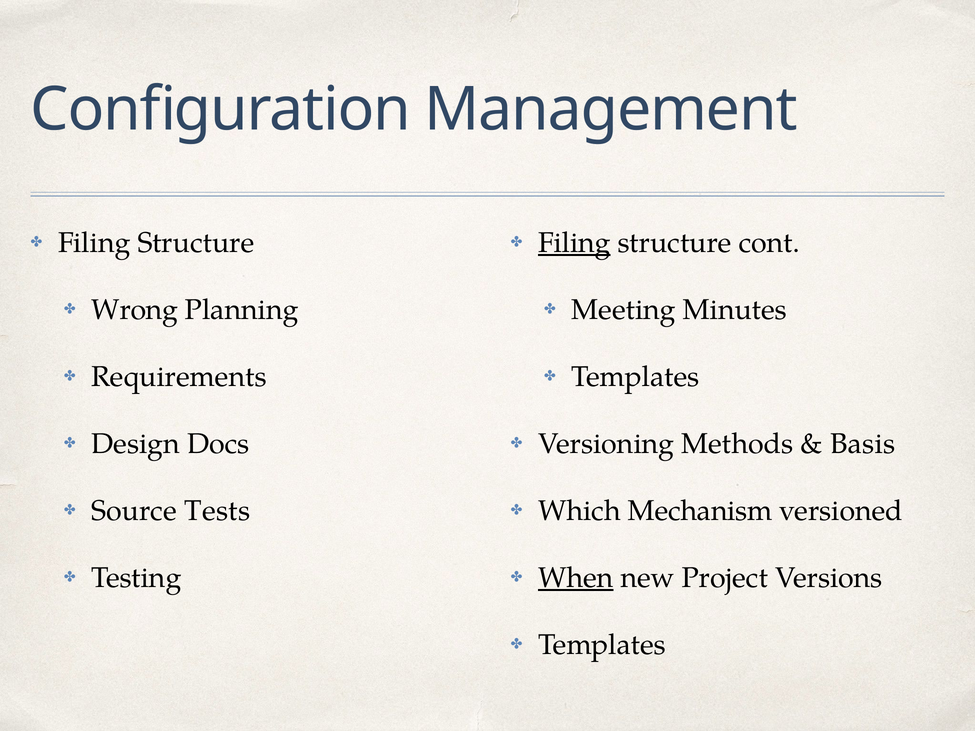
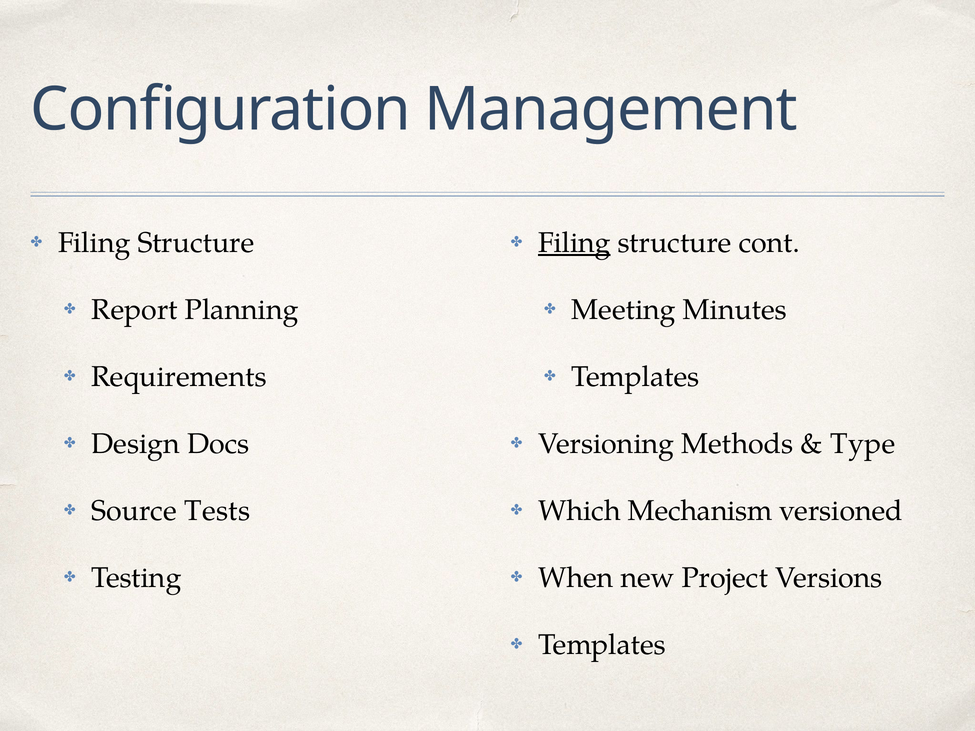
Wrong: Wrong -> Report
Basis: Basis -> Type
When underline: present -> none
